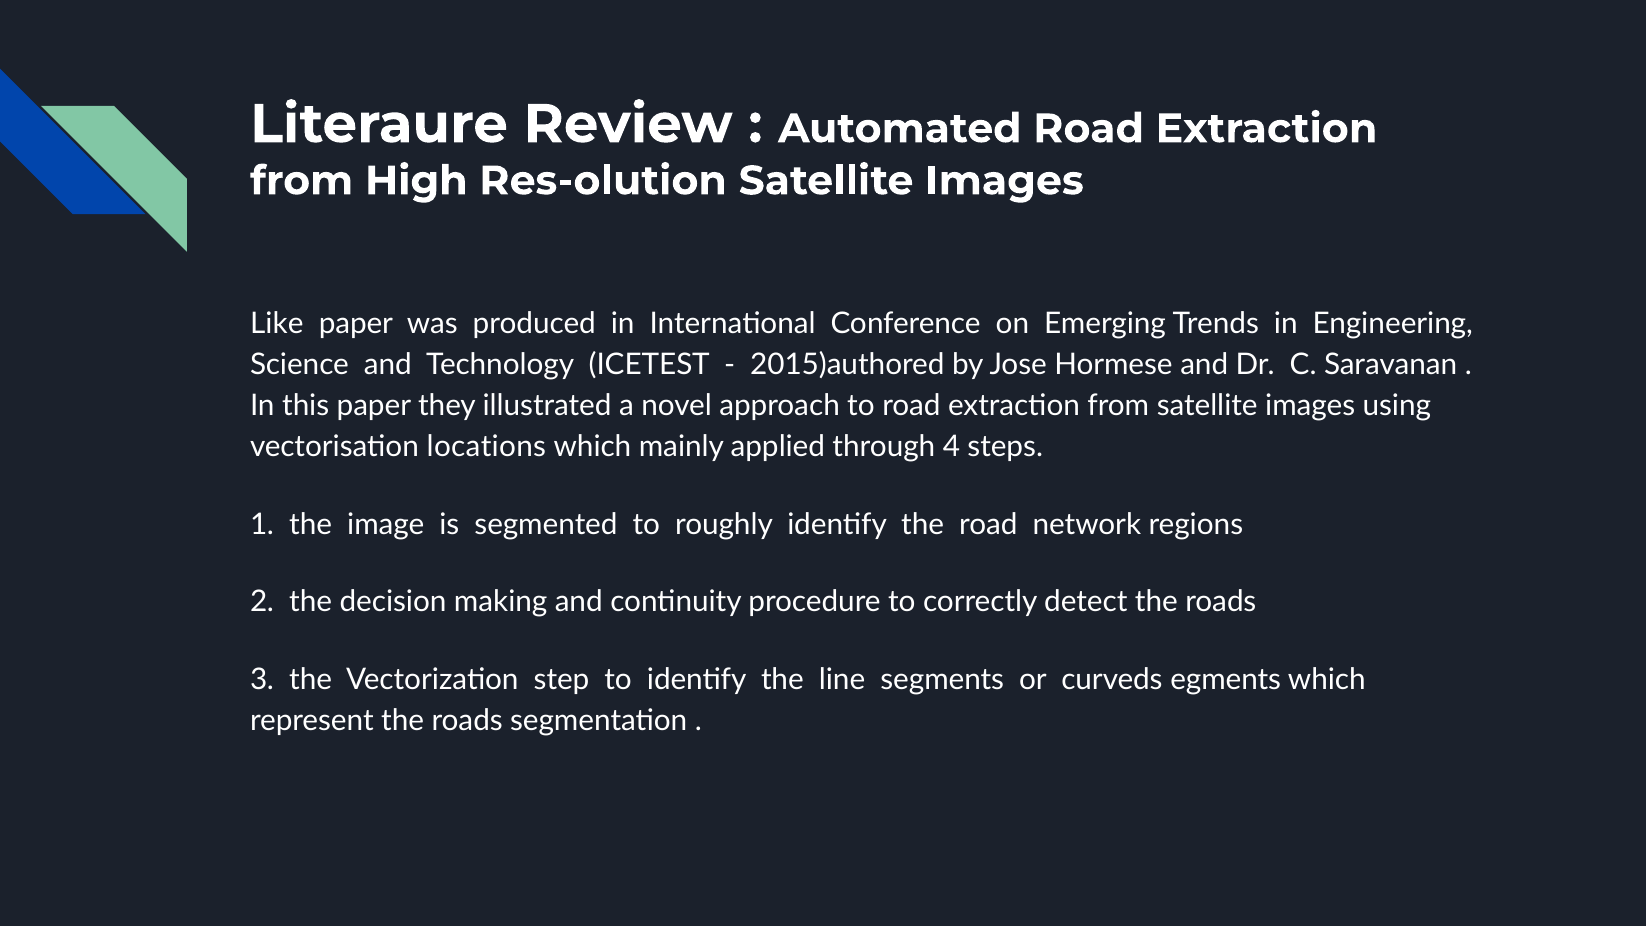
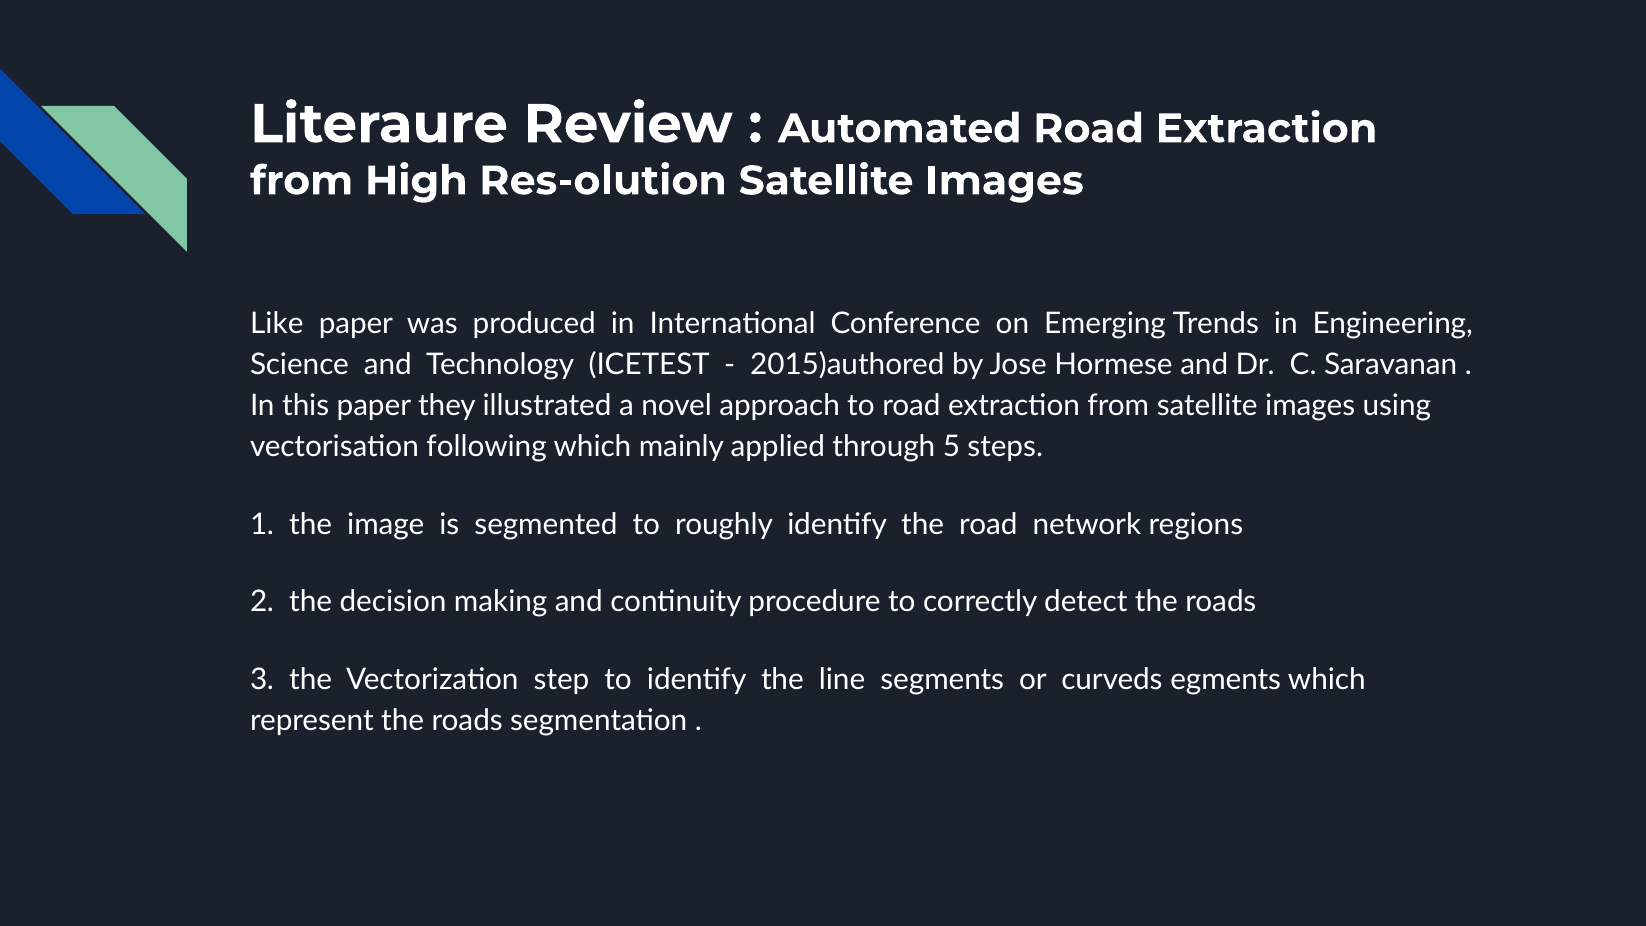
locations: locations -> following
4: 4 -> 5
